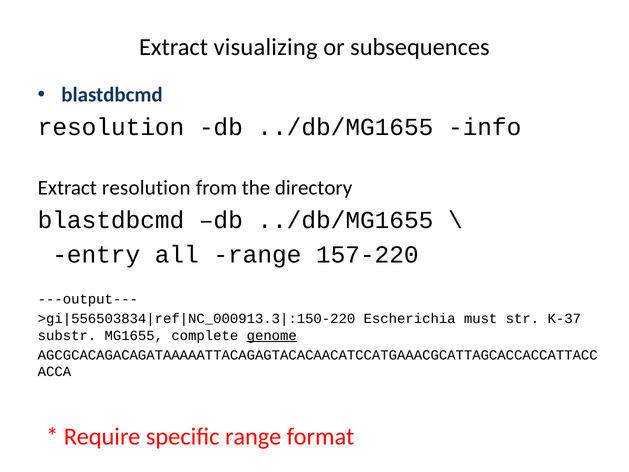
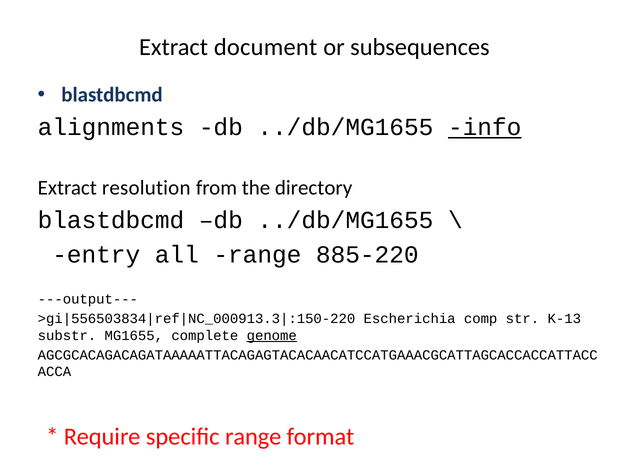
visualizing: visualizing -> document
resolution at (111, 127): resolution -> alignments
info underline: none -> present
157-220: 157-220 -> 885-220
must: must -> comp
K-37: K-37 -> K-13
